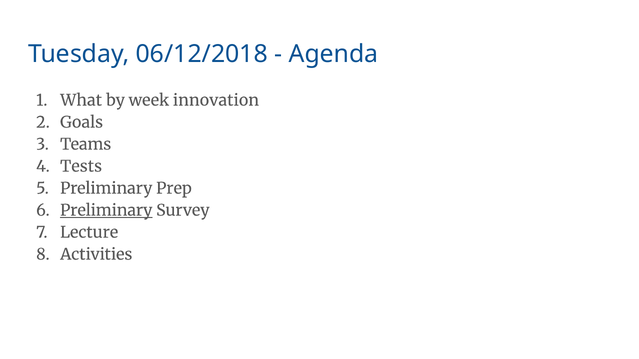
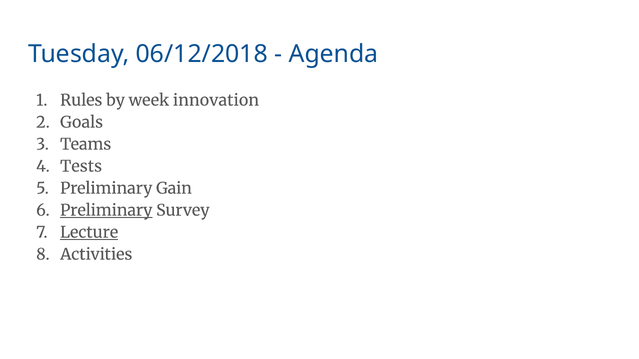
What: What -> Rules
Prep: Prep -> Gain
Lecture underline: none -> present
